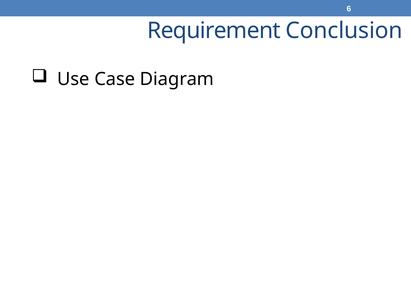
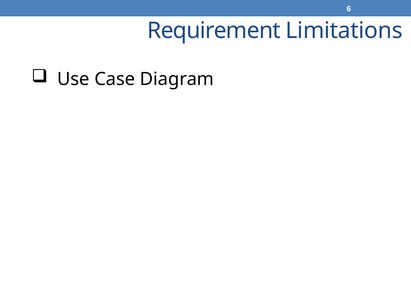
Conclusion: Conclusion -> Limitations
